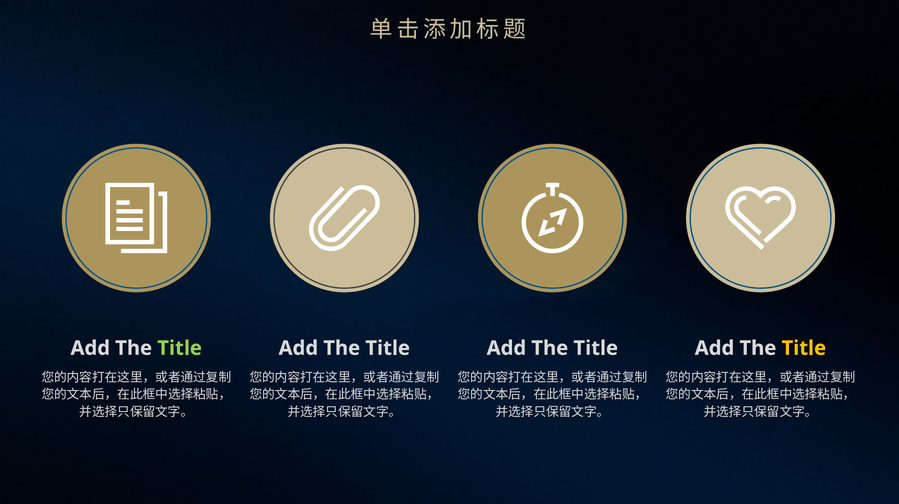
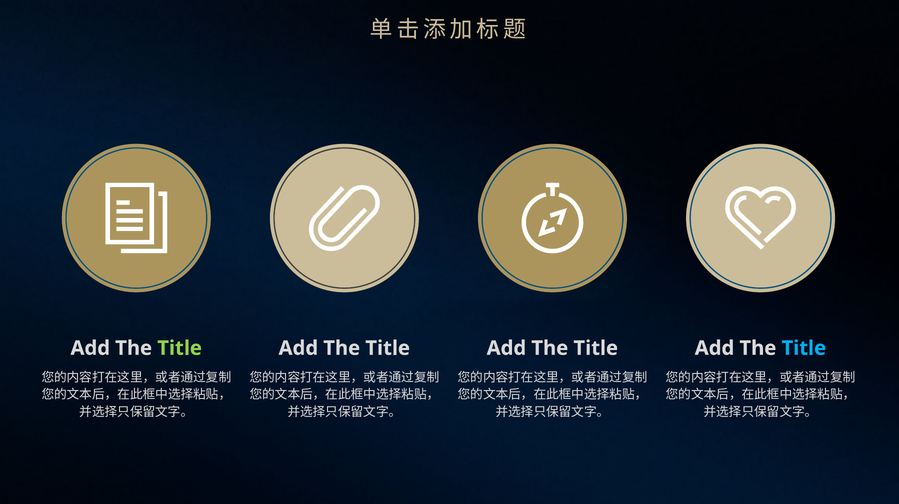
Title at (804, 348) colour: yellow -> light blue
